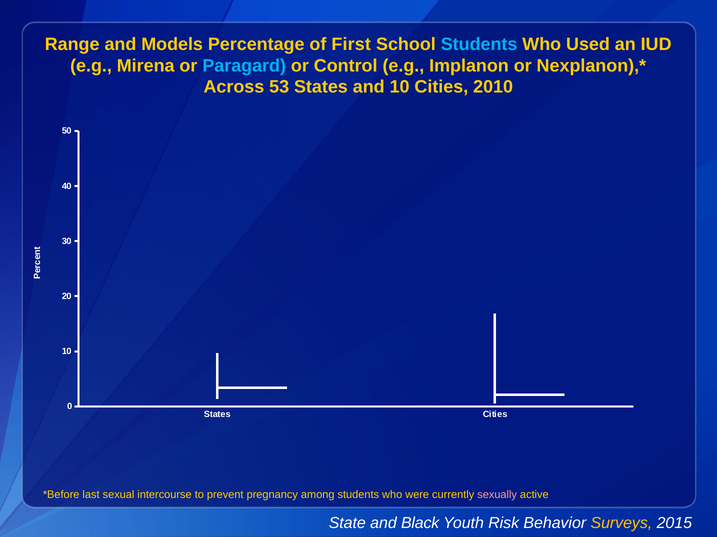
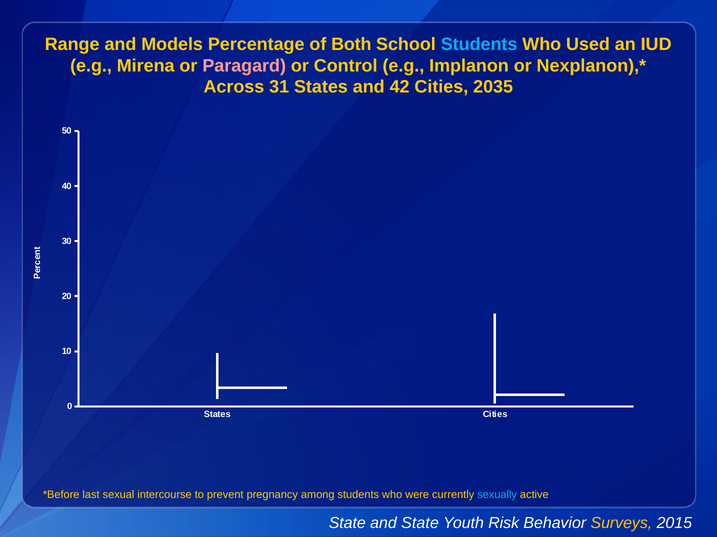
First: First -> Both
Paragard colour: light blue -> pink
53: 53 -> 31
and 10: 10 -> 42
2010: 2010 -> 2035
sexually colour: pink -> light blue
and Black: Black -> State
